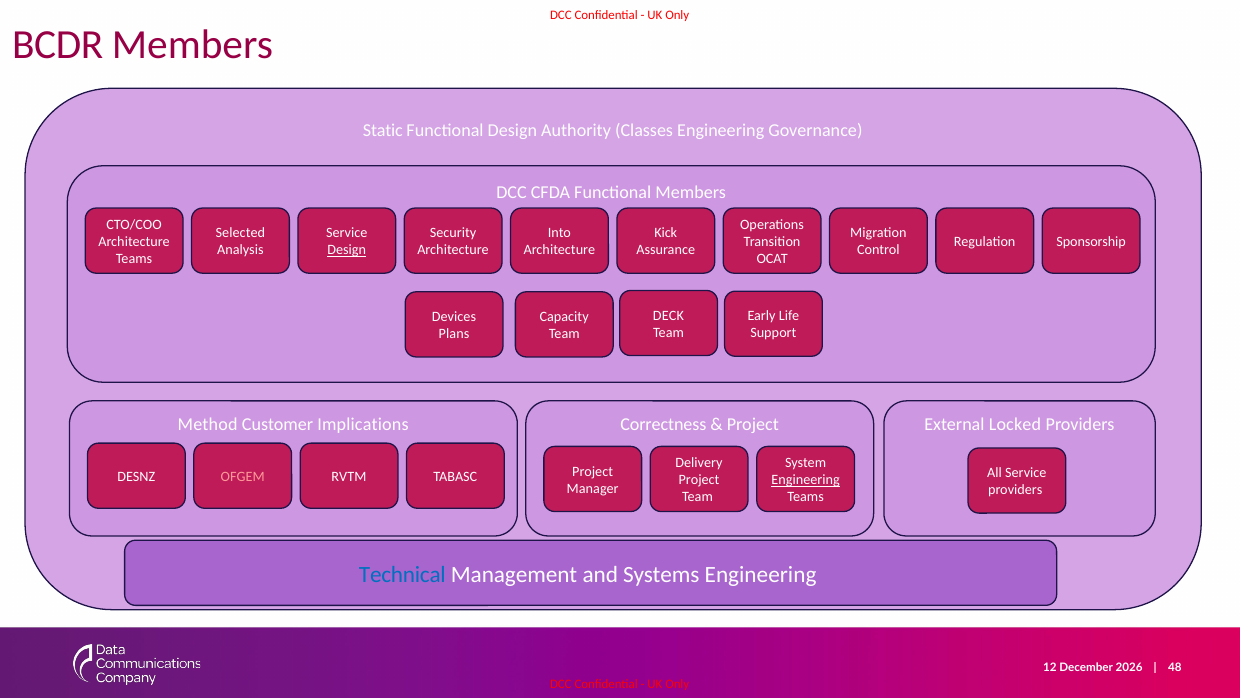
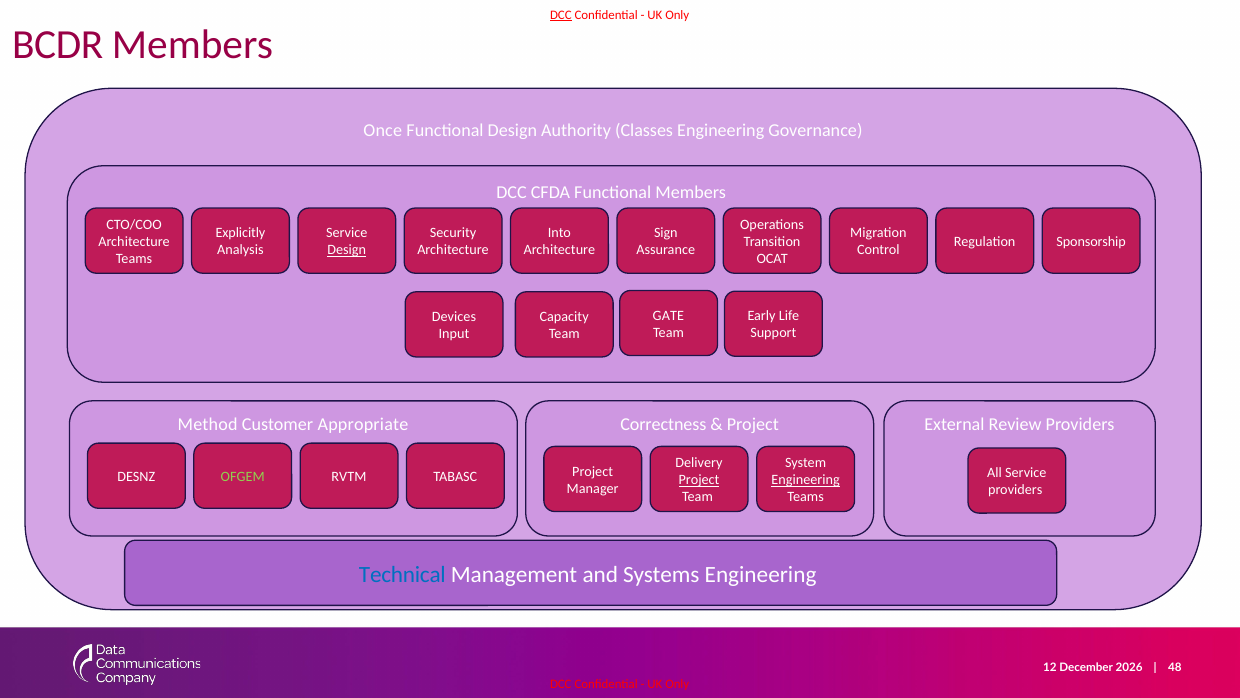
DCC at (561, 15) underline: none -> present
Static: Static -> Once
Selected: Selected -> Explicitly
Kick: Kick -> Sign
DECK: DECK -> GATE
Plans: Plans -> Input
Implications: Implications -> Appropriate
Locked: Locked -> Review
OFGEM colour: pink -> light green
Project at (699, 480) underline: none -> present
